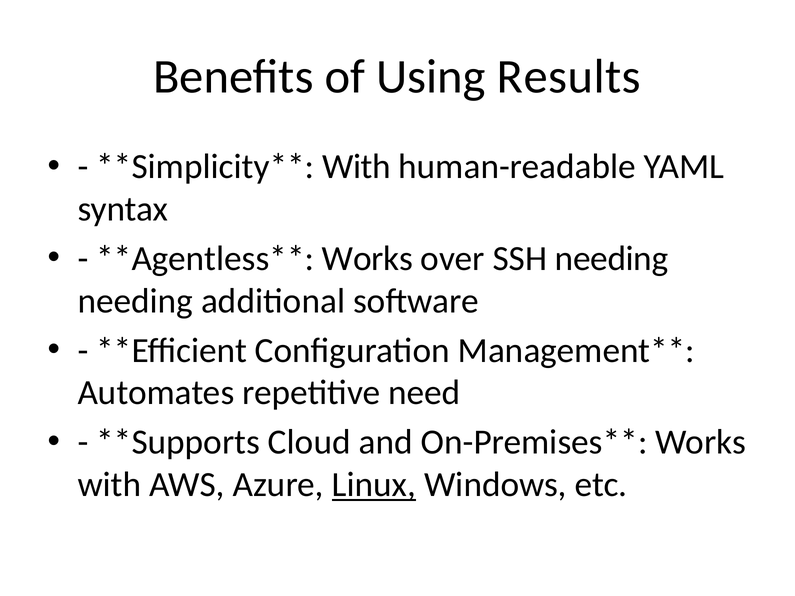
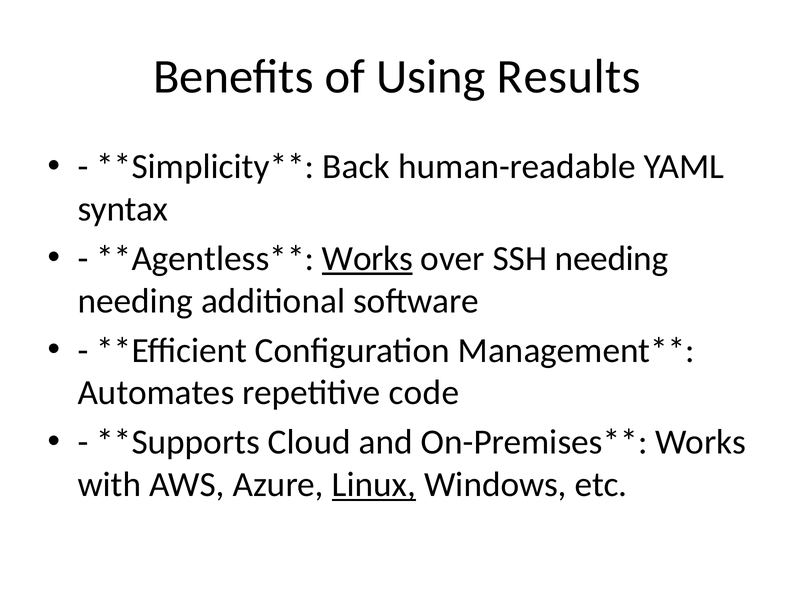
With at (356, 167): With -> Back
Works at (367, 259) underline: none -> present
need: need -> code
